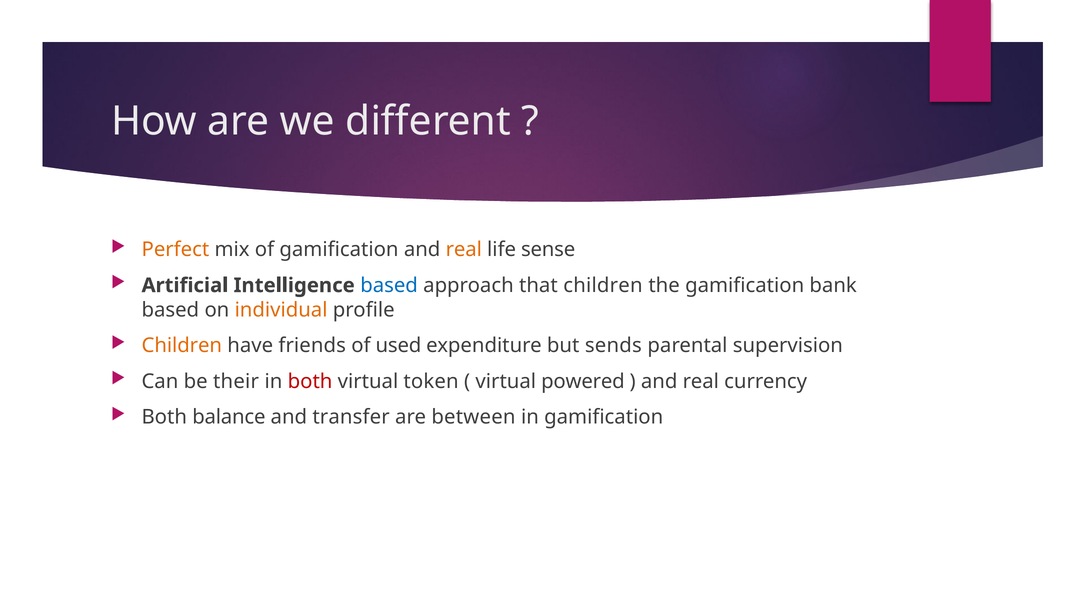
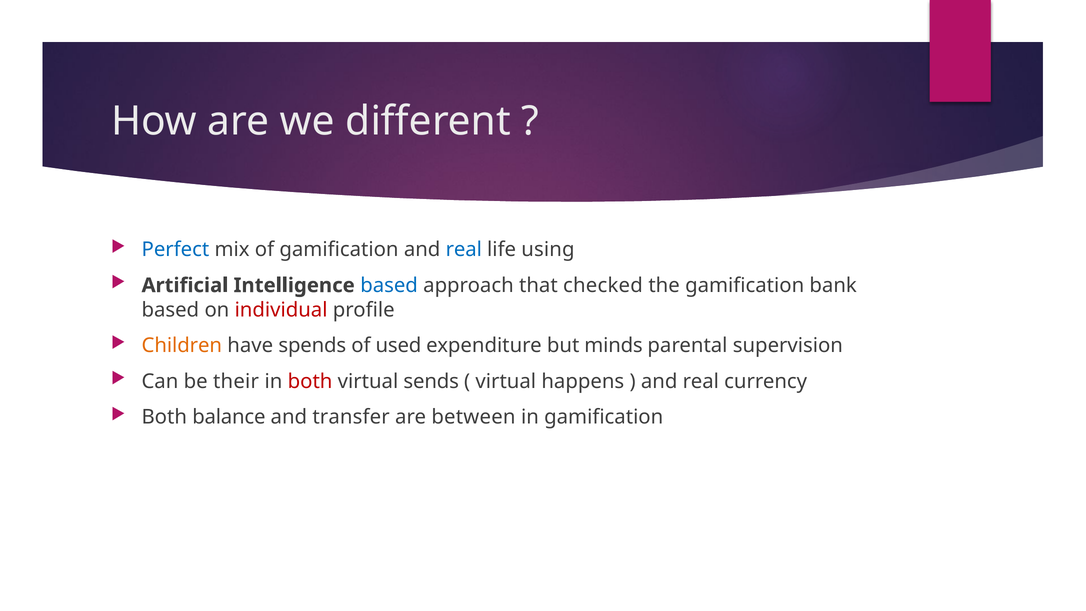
Perfect colour: orange -> blue
real at (464, 250) colour: orange -> blue
sense: sense -> using
that children: children -> checked
individual colour: orange -> red
friends: friends -> spends
sends: sends -> minds
token: token -> sends
powered: powered -> happens
